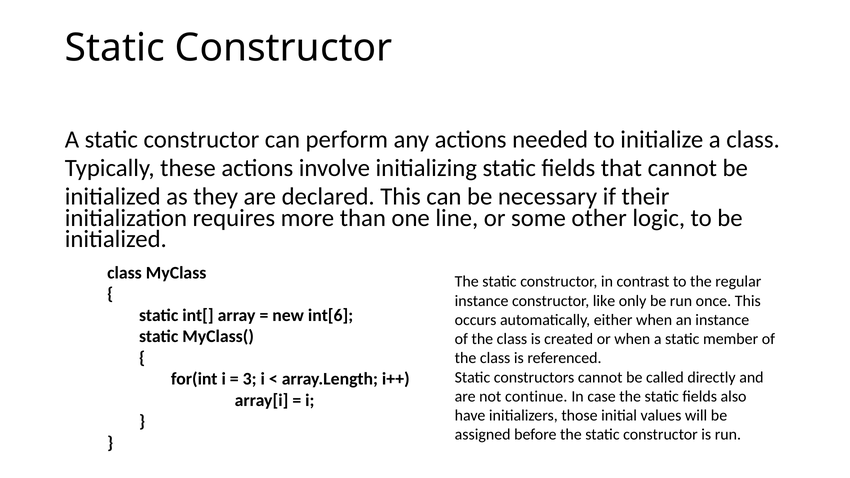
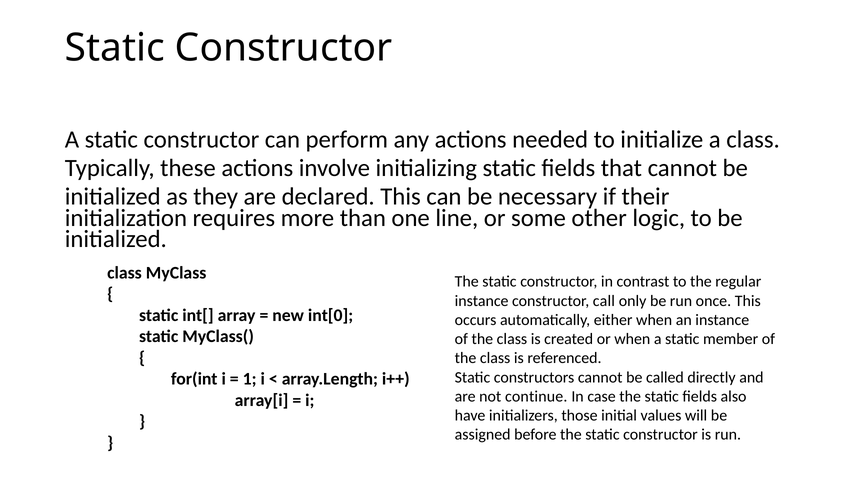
like: like -> call
int[6: int[6 -> int[0
3: 3 -> 1
